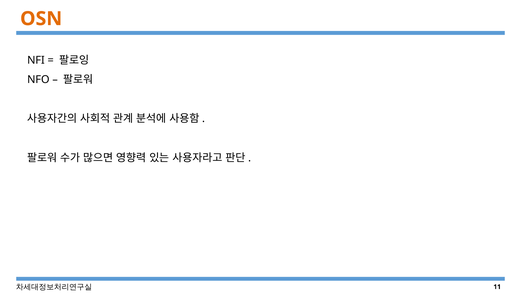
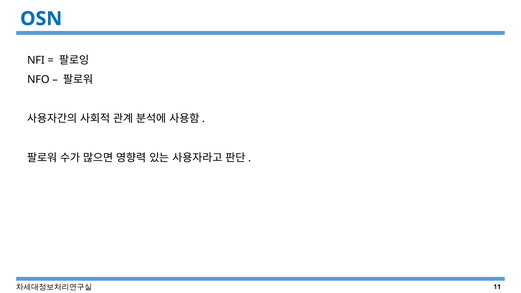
OSN colour: orange -> blue
